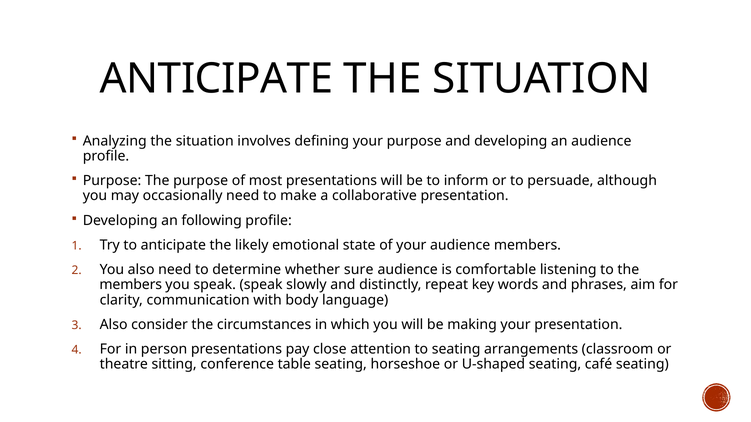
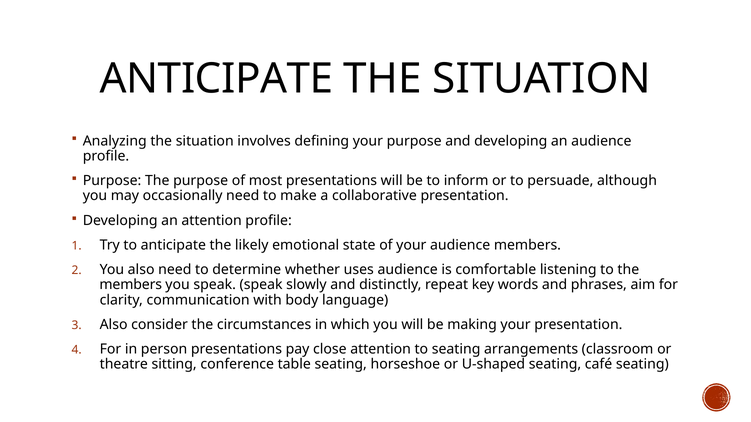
an following: following -> attention
sure: sure -> uses
